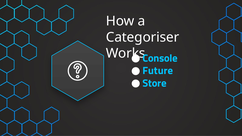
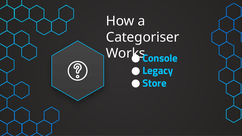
Future: Future -> Legacy
